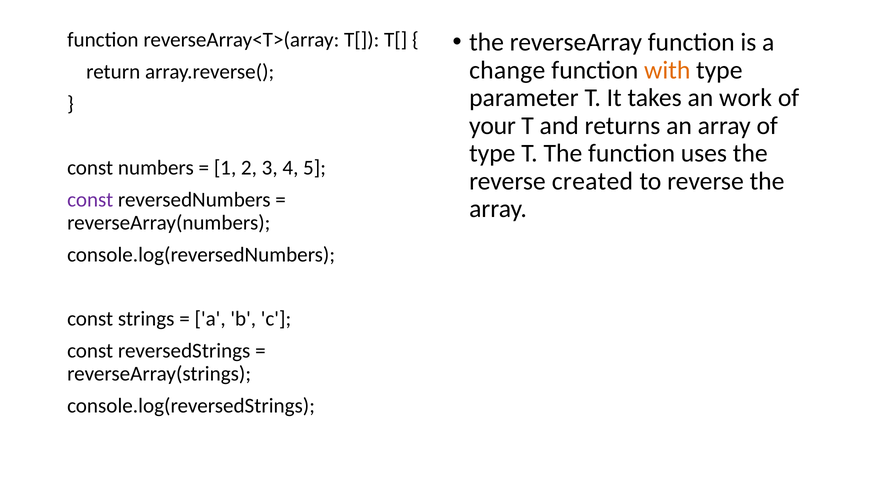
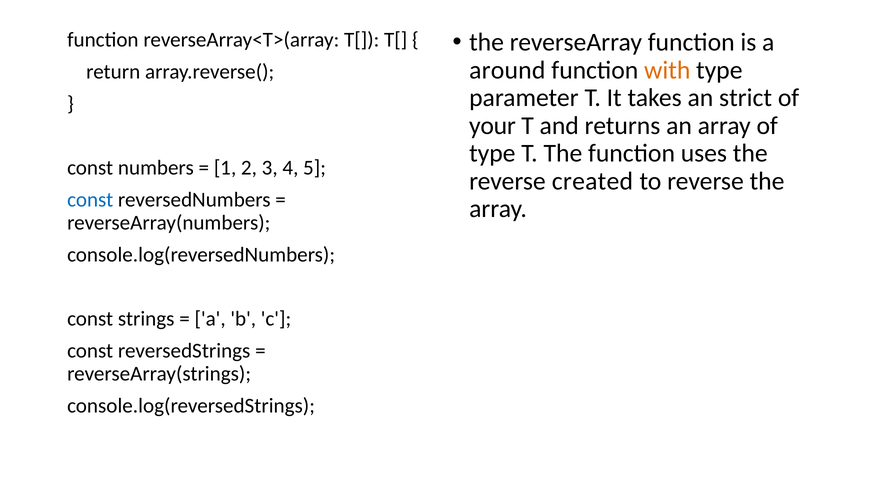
change: change -> around
work: work -> strict
const at (90, 200) colour: purple -> blue
